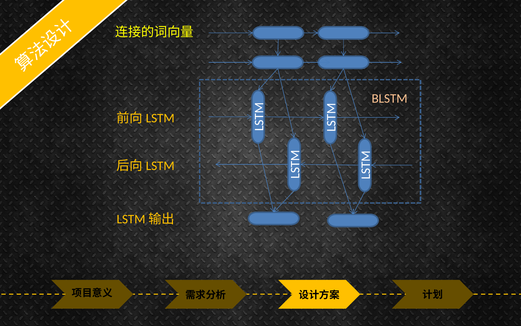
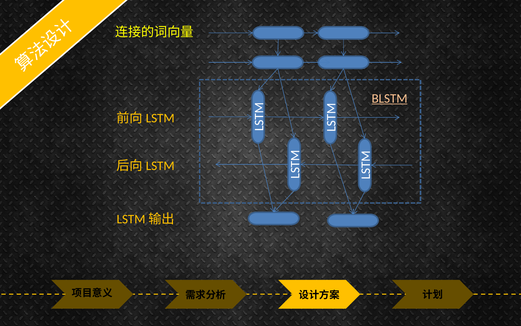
BLSTM underline: none -> present
